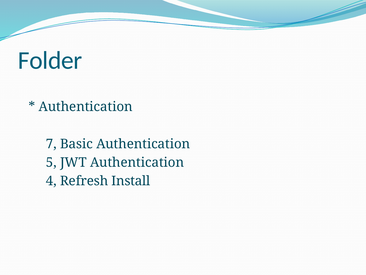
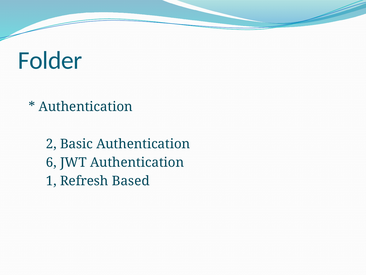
7: 7 -> 2
5: 5 -> 6
4: 4 -> 1
Install: Install -> Based
